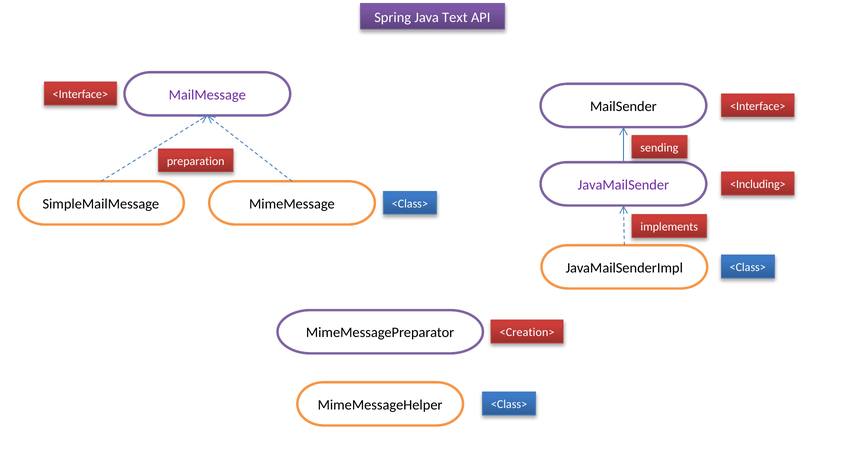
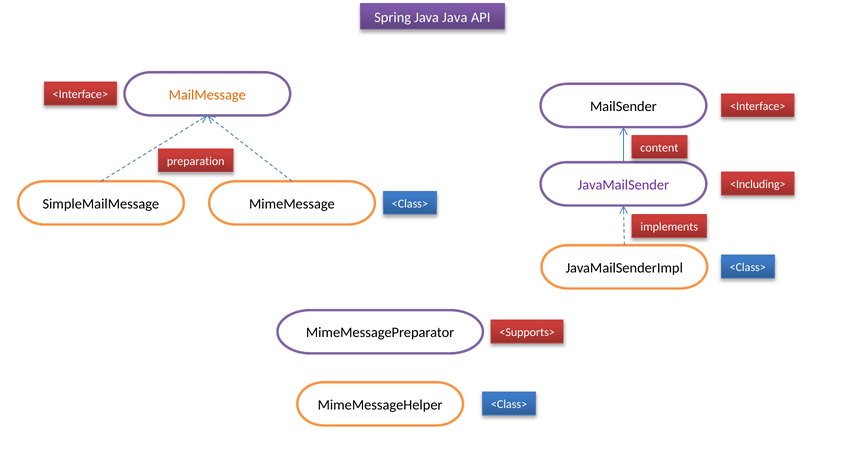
Java Text: Text -> Java
MailMessage colour: purple -> orange
sending: sending -> content
<Creation>: <Creation> -> <Supports>
